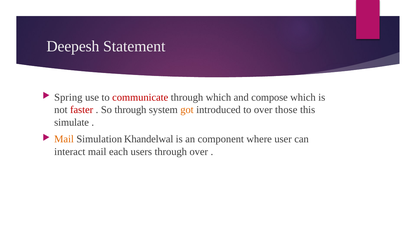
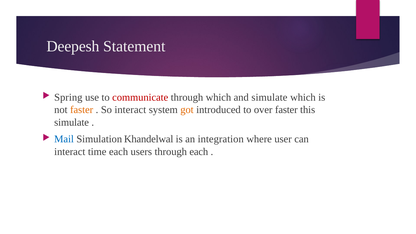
and compose: compose -> simulate
faster at (82, 110) colour: red -> orange
So through: through -> interact
over those: those -> faster
Mail at (64, 139) colour: orange -> blue
component: component -> integration
interact mail: mail -> time
through over: over -> each
